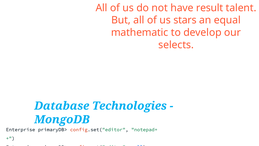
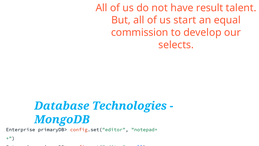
stars: stars -> start
mathematic: mathematic -> commission
